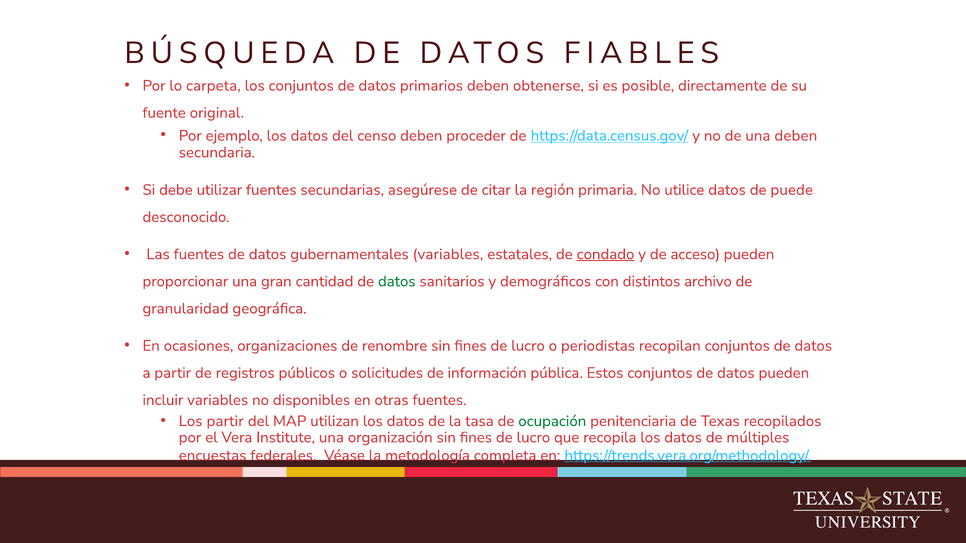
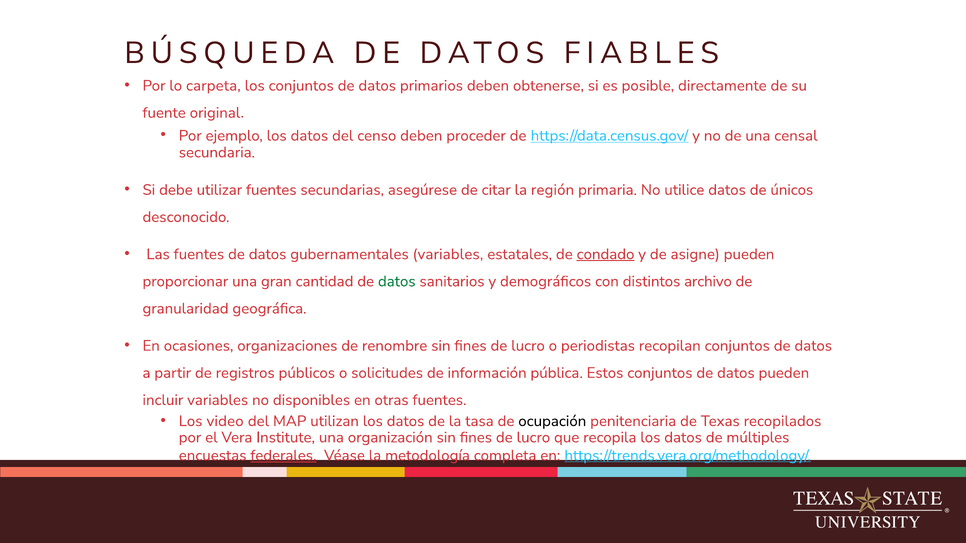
una deben: deben -> censal
puede: puede -> únicos
acceso: acceso -> asigne
Los partir: partir -> video
ocupación colour: green -> black
federales underline: none -> present
